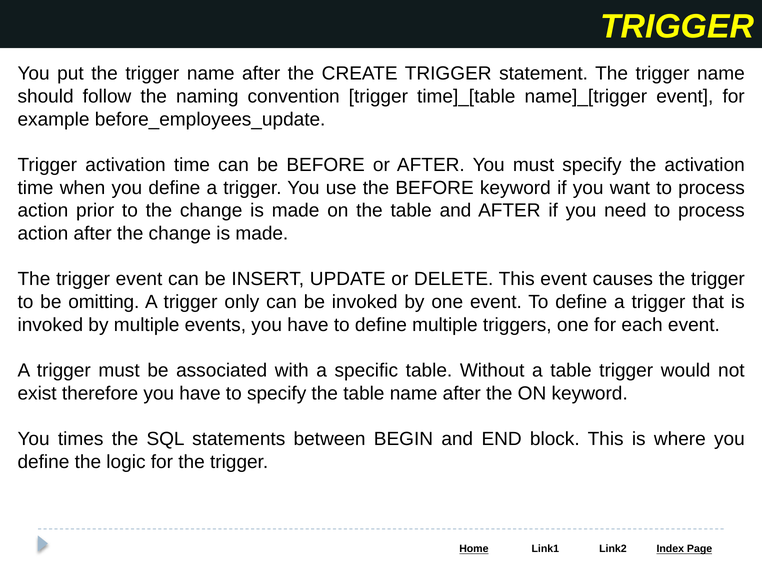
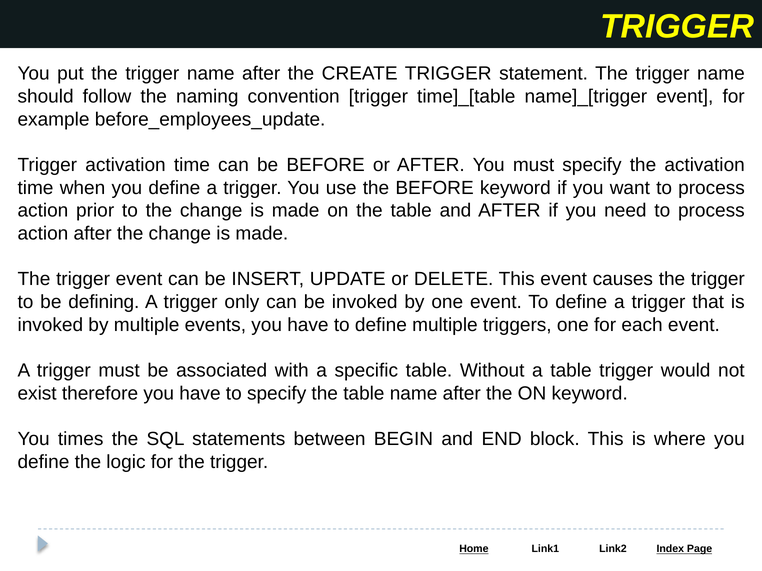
omitting: omitting -> defining
